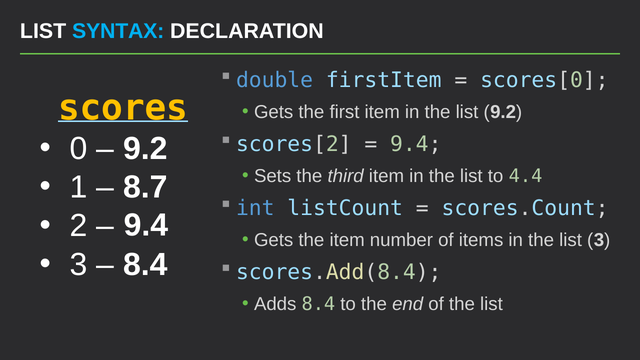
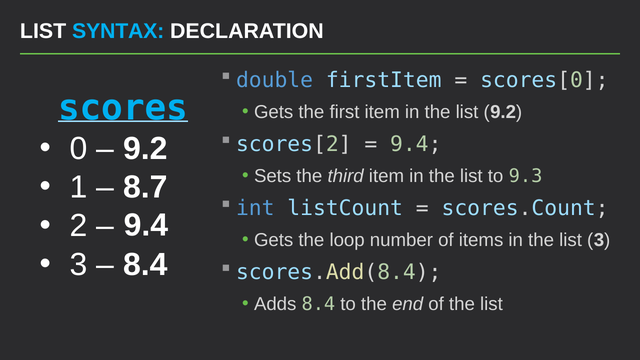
scores colour: yellow -> light blue
4.4: 4.4 -> 9.3
the item: item -> loop
